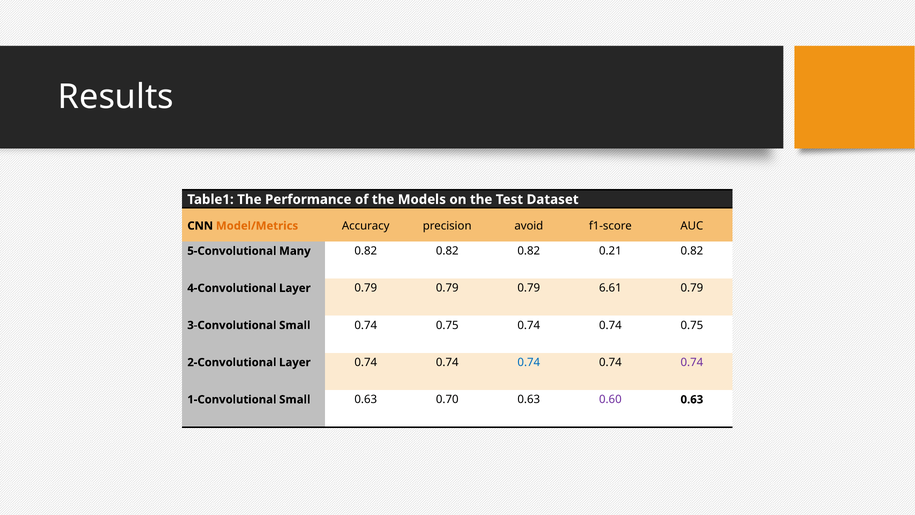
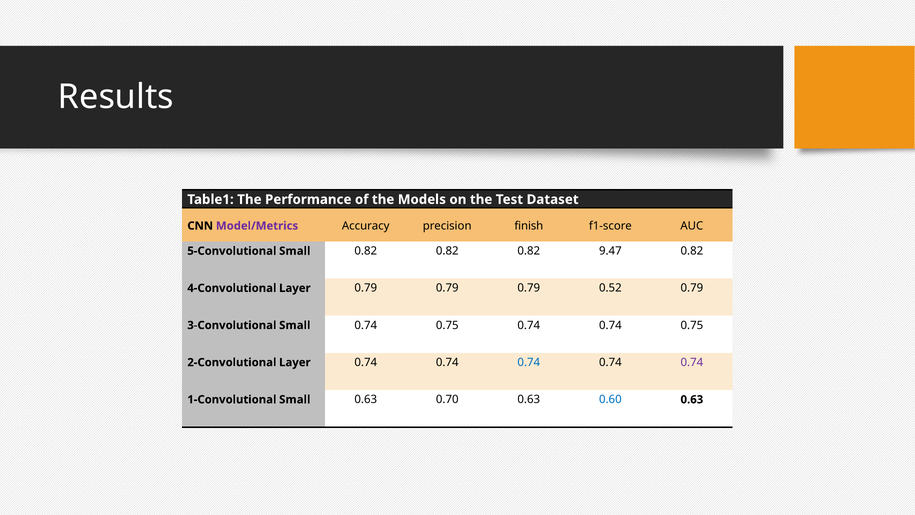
Model/Metrics colour: orange -> purple
avoid: avoid -> finish
5-Convolutional Many: Many -> Small
0.21: 0.21 -> 9.47
6.61: 6.61 -> 0.52
0.60 colour: purple -> blue
